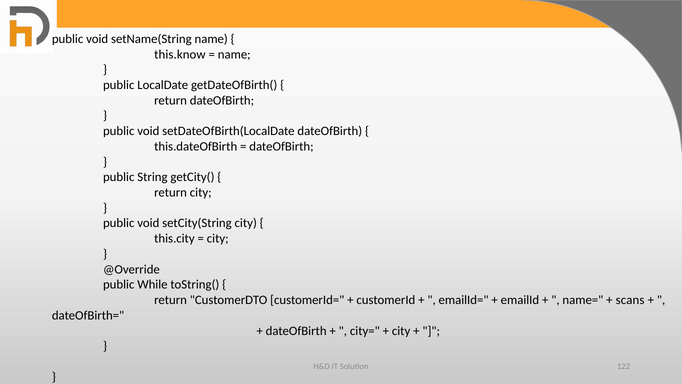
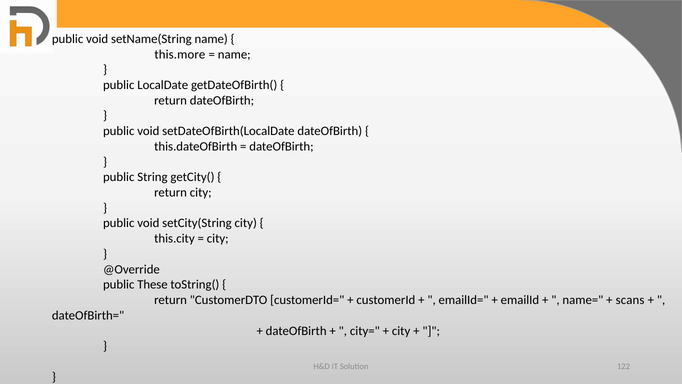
this.know: this.know -> this.more
While: While -> These
